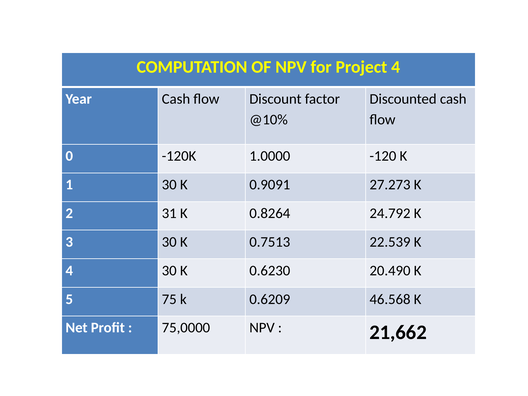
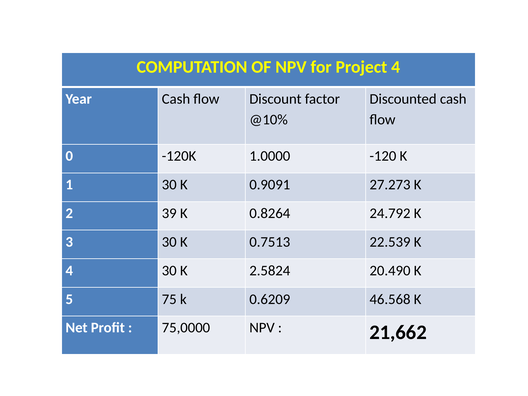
31: 31 -> 39
0.6230: 0.6230 -> 2.5824
